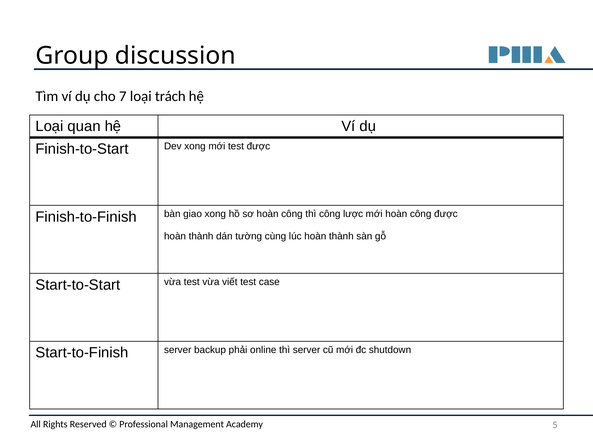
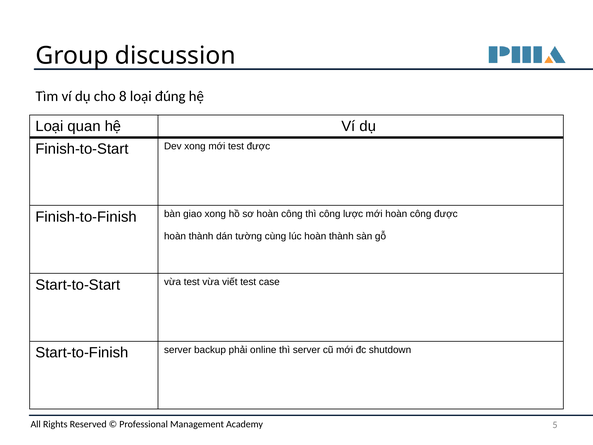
7: 7 -> 8
trách: trách -> đúng
